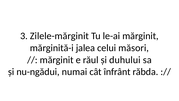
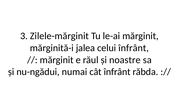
celui măsori: măsori -> înfrânt
duhului: duhului -> noastre
